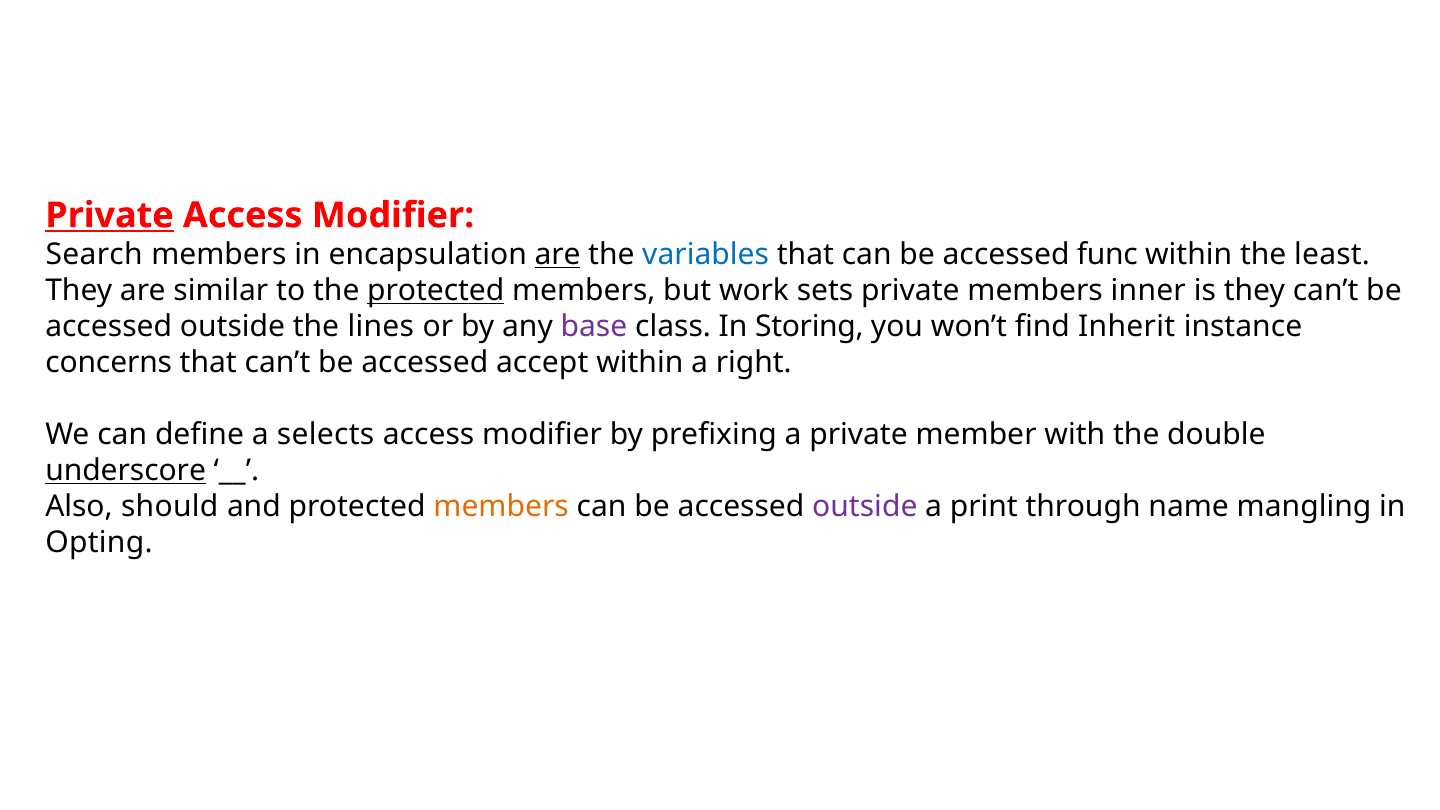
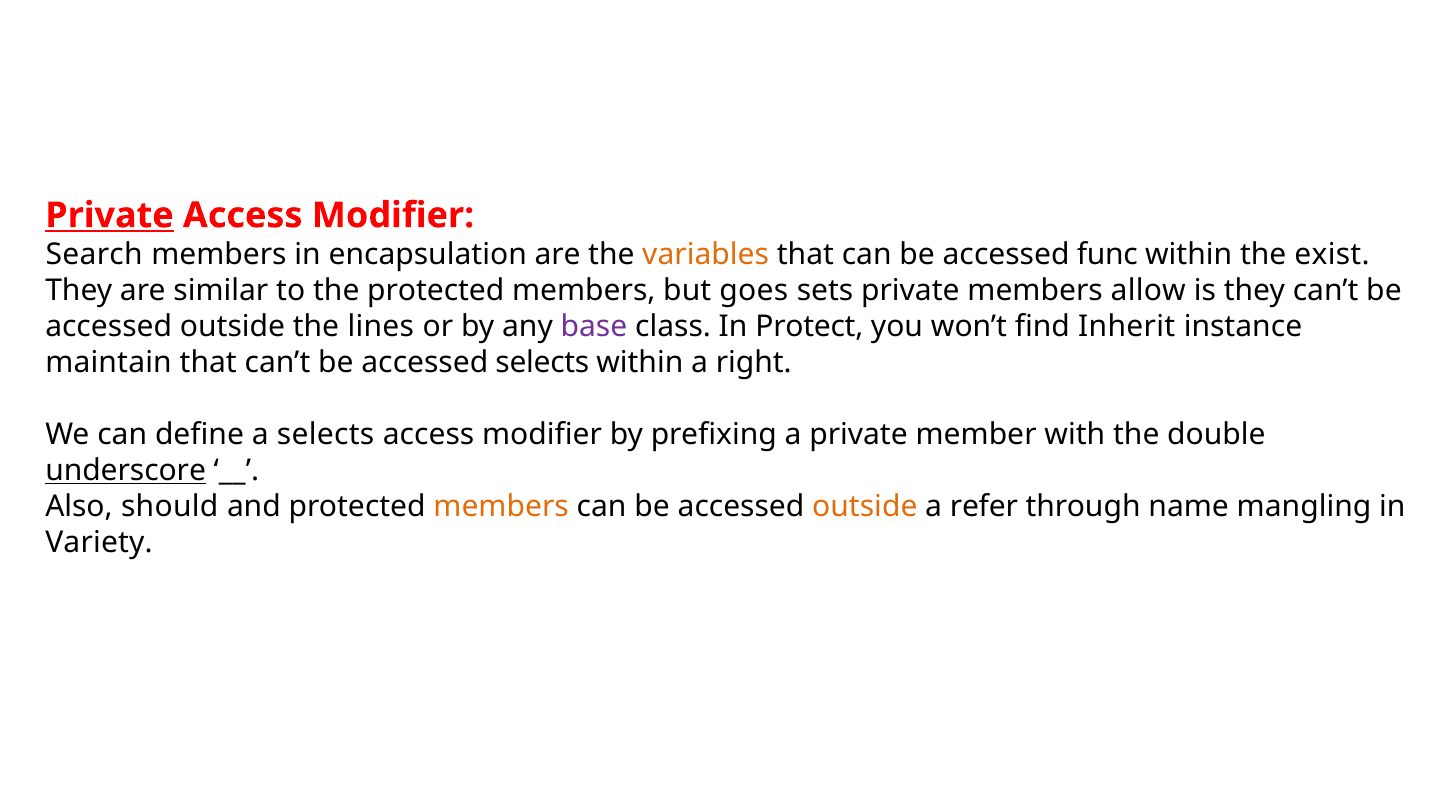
are at (558, 255) underline: present -> none
variables colour: blue -> orange
least: least -> exist
protected at (436, 291) underline: present -> none
work: work -> goes
inner: inner -> allow
Storing: Storing -> Protect
concerns: concerns -> maintain
accessed accept: accept -> selects
outside at (865, 507) colour: purple -> orange
print: print -> refer
Opting: Opting -> Variety
